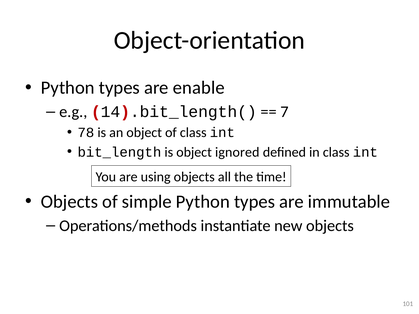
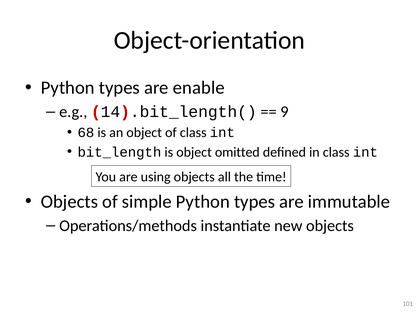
7: 7 -> 9
78: 78 -> 68
ignored: ignored -> omitted
